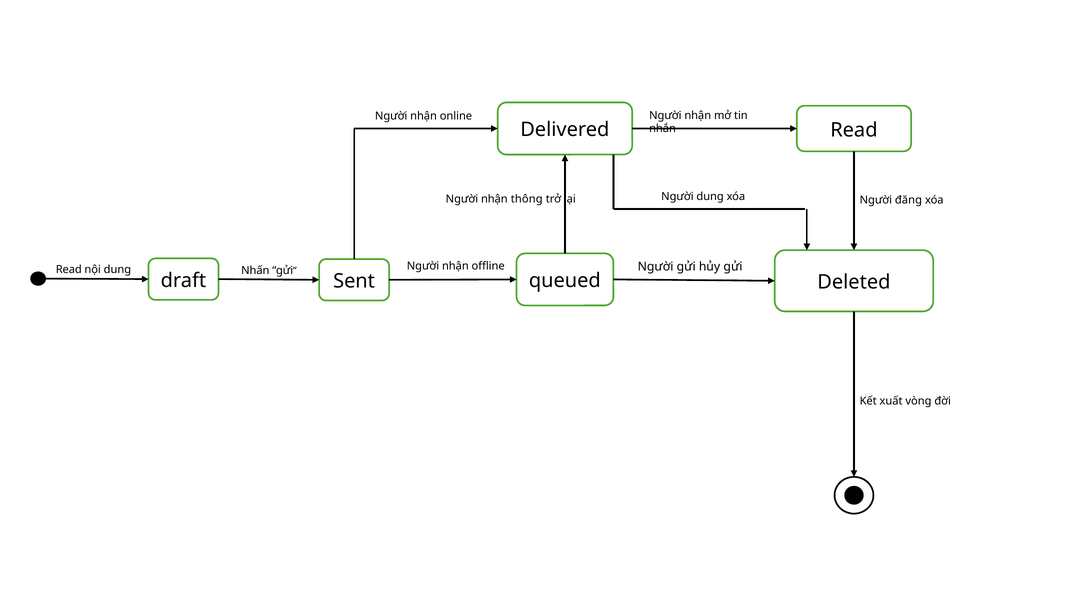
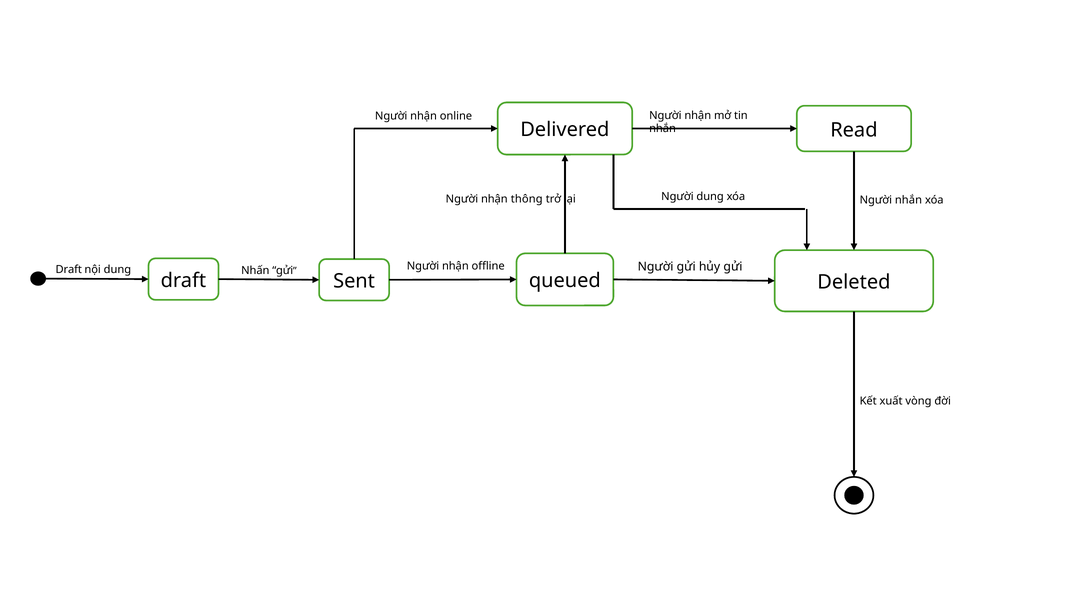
Người đăng: đăng -> nhắn
Read at (69, 270): Read -> Draft
